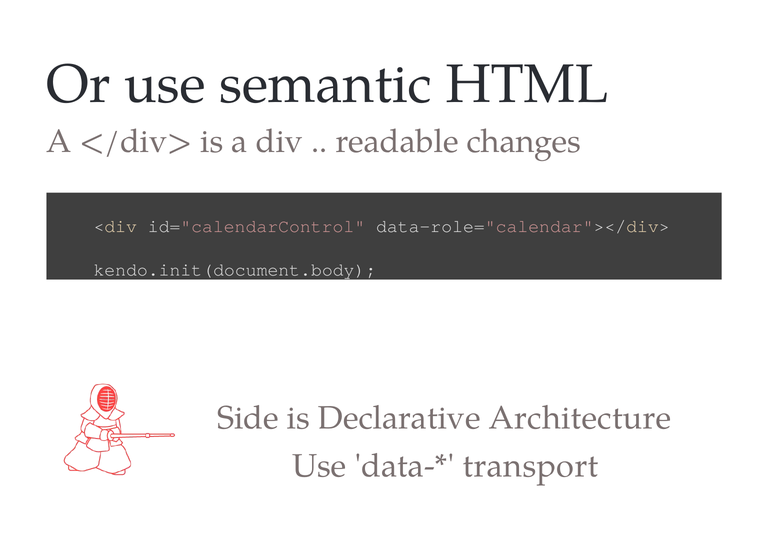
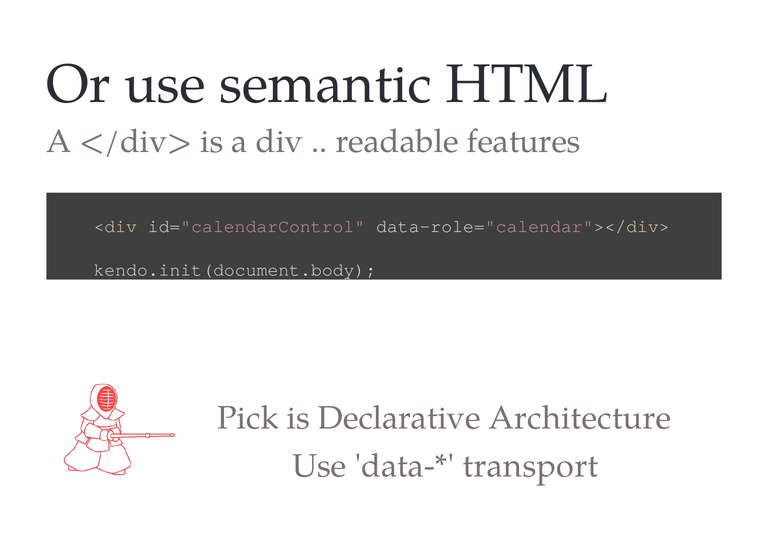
changes: changes -> features
Side: Side -> Pick
